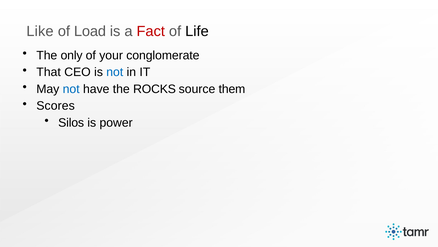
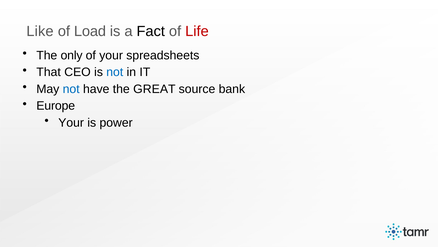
Fact colour: red -> black
Life colour: black -> red
conglomerate: conglomerate -> spreadsheets
ROCKS: ROCKS -> GREAT
them: them -> bank
Scores: Scores -> Europe
Silos at (71, 122): Silos -> Your
